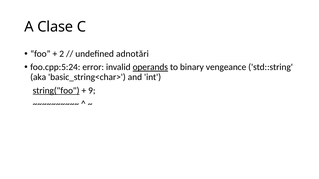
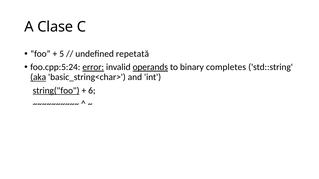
2: 2 -> 5
adnotări: adnotări -> repetată
error underline: none -> present
vengeance: vengeance -> completes
aka underline: none -> present
9: 9 -> 6
